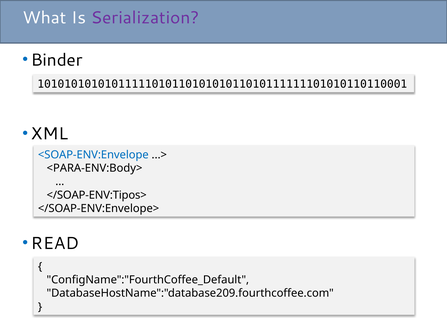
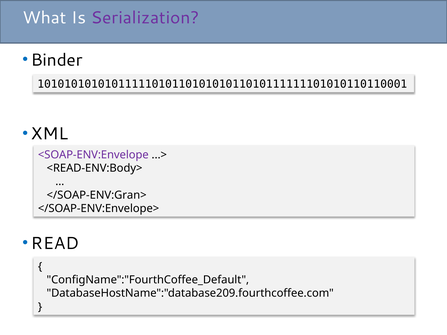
<SOAP-ENV:Envelope colour: blue -> purple
<PARA-ENV:Body>: <PARA-ENV:Body> -> <READ-ENV:Body>
</SOAP-ENV:Tipos>: </SOAP-ENV:Tipos> -> </SOAP-ENV:Gran>
